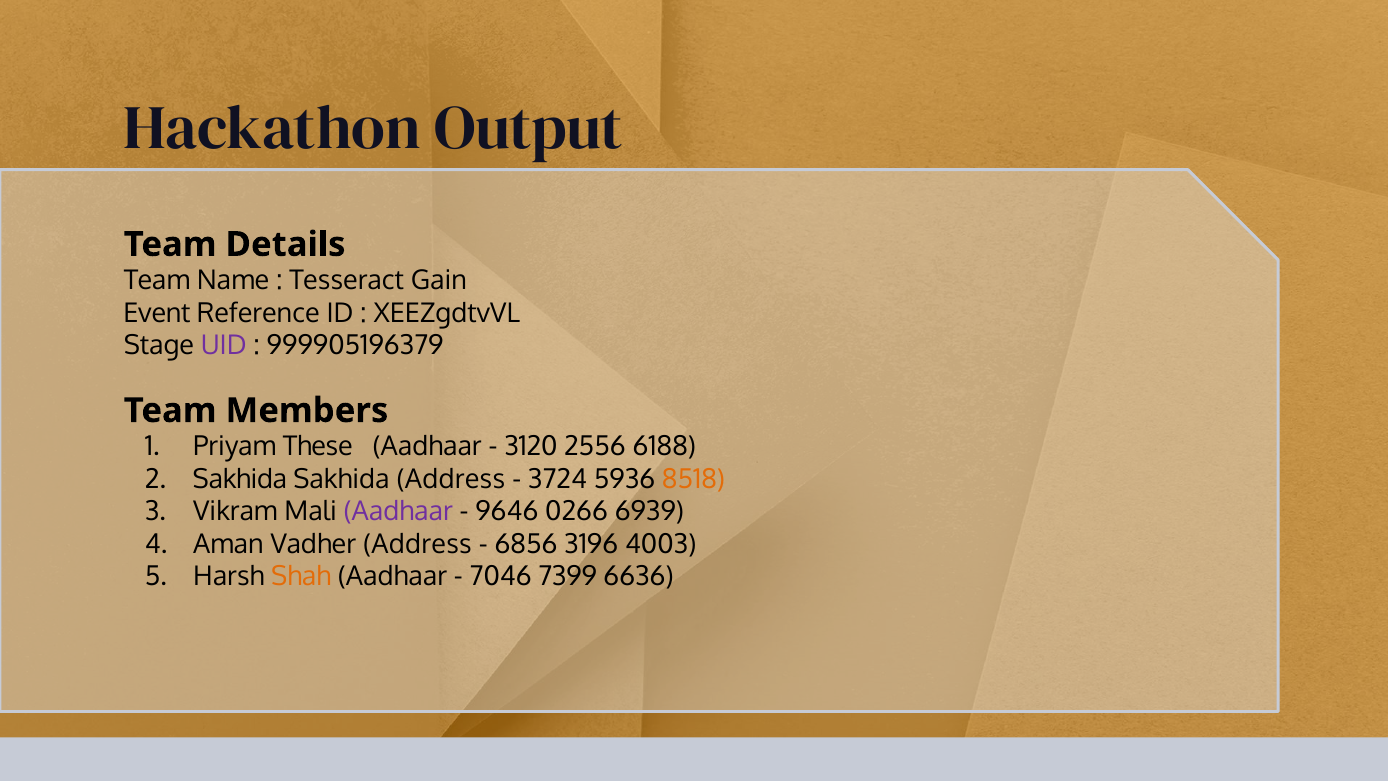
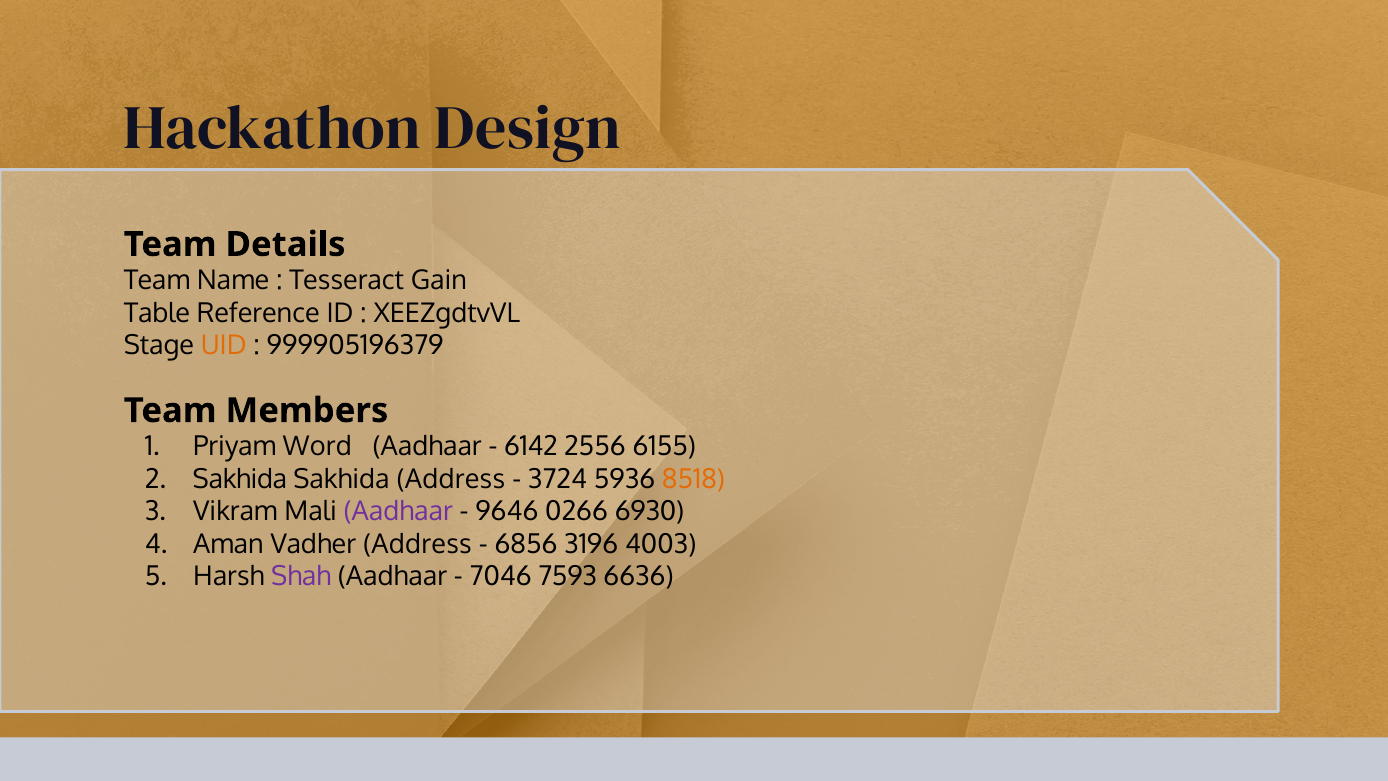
Output: Output -> Design
Event: Event -> Table
UID colour: purple -> orange
These: These -> Word
3120: 3120 -> 6142
6188: 6188 -> 6155
6939: 6939 -> 6930
Shah colour: orange -> purple
7399: 7399 -> 7593
